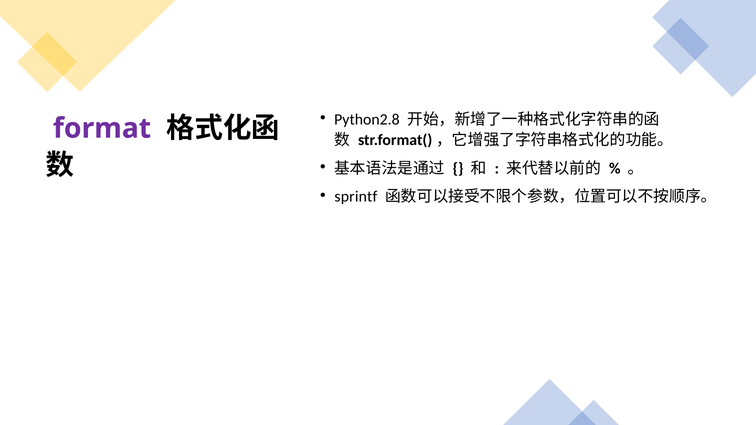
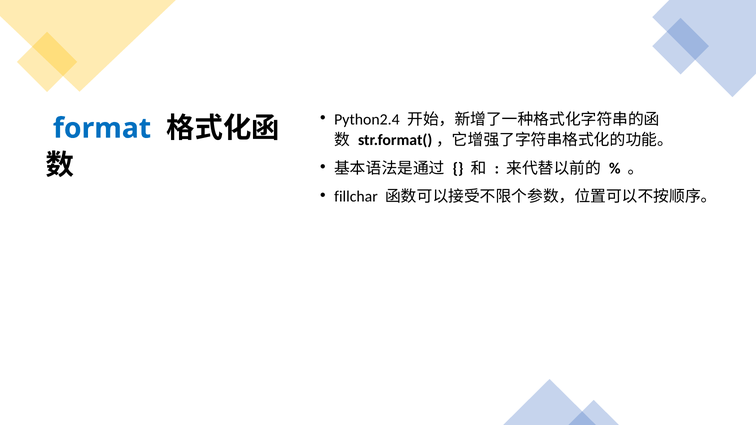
Python2.8: Python2.8 -> Python2.4
format colour: purple -> blue
sprintf: sprintf -> fillchar
